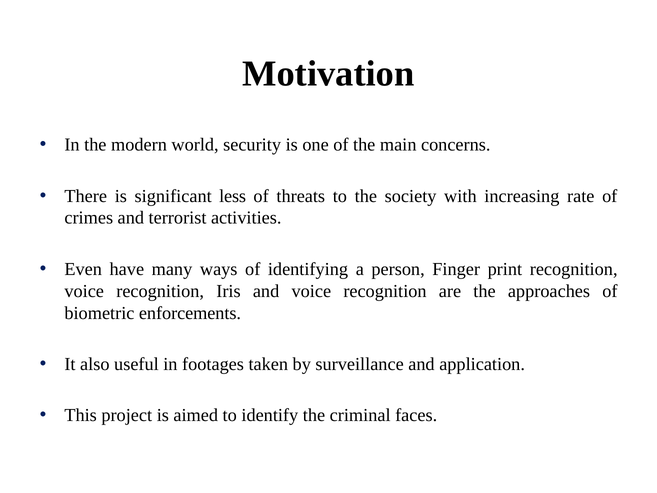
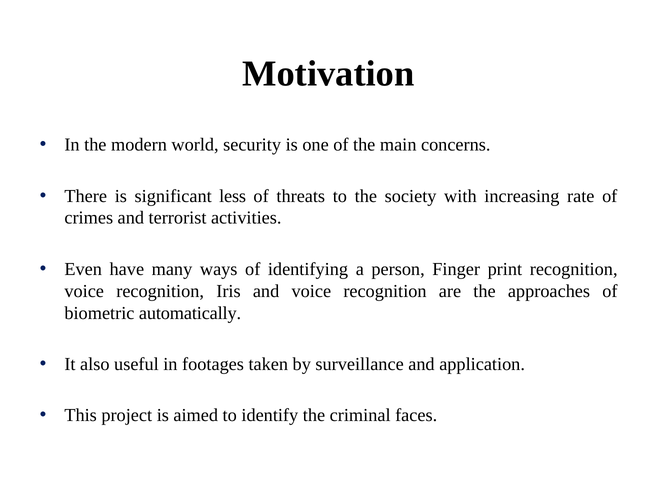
enforcements: enforcements -> automatically
